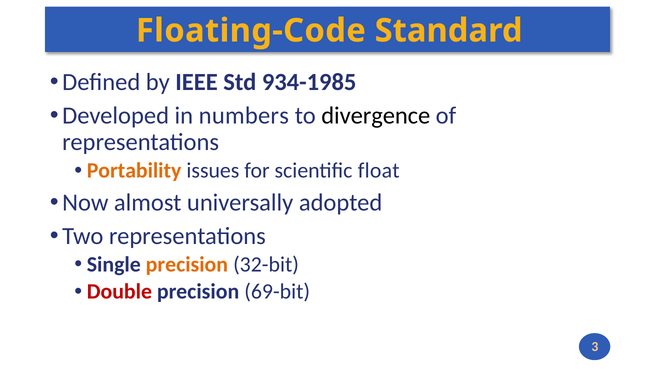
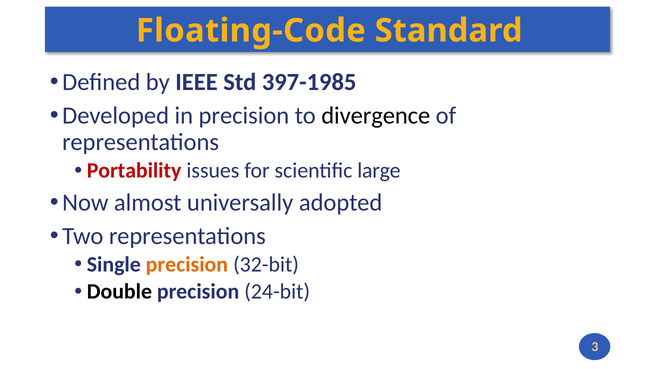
934-1985: 934-1985 -> 397-1985
in numbers: numbers -> precision
Portability colour: orange -> red
float: float -> large
Double colour: red -> black
69-bit: 69-bit -> 24-bit
